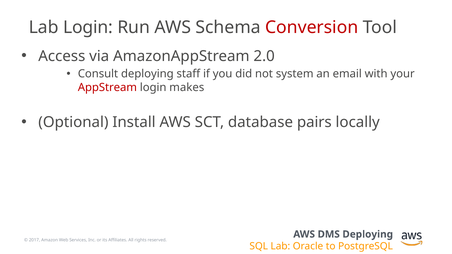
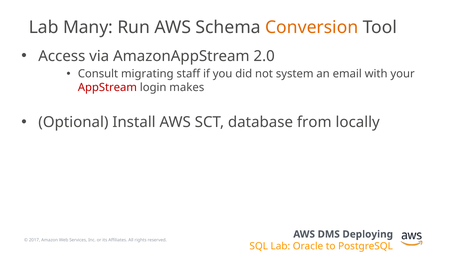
Lab Login: Login -> Many
Conversion colour: red -> orange
Consult deploying: deploying -> migrating
pairs: pairs -> from
